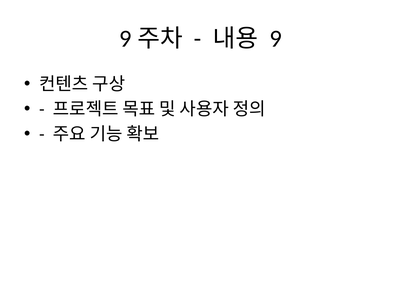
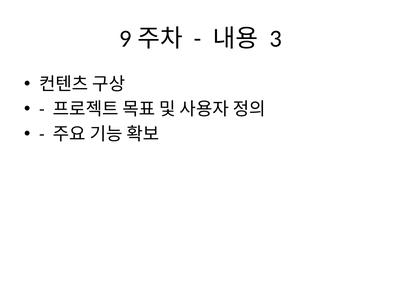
9: 9 -> 3
